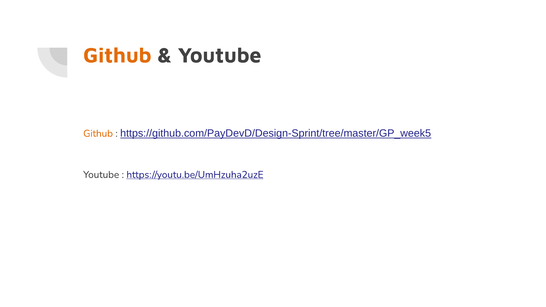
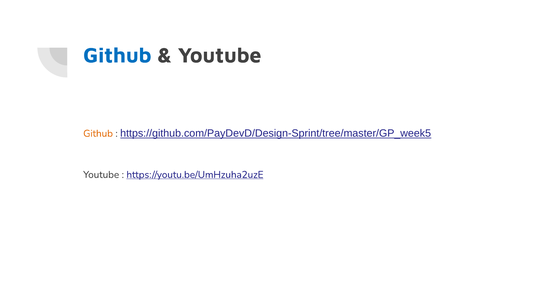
Github at (117, 55) colour: orange -> blue
